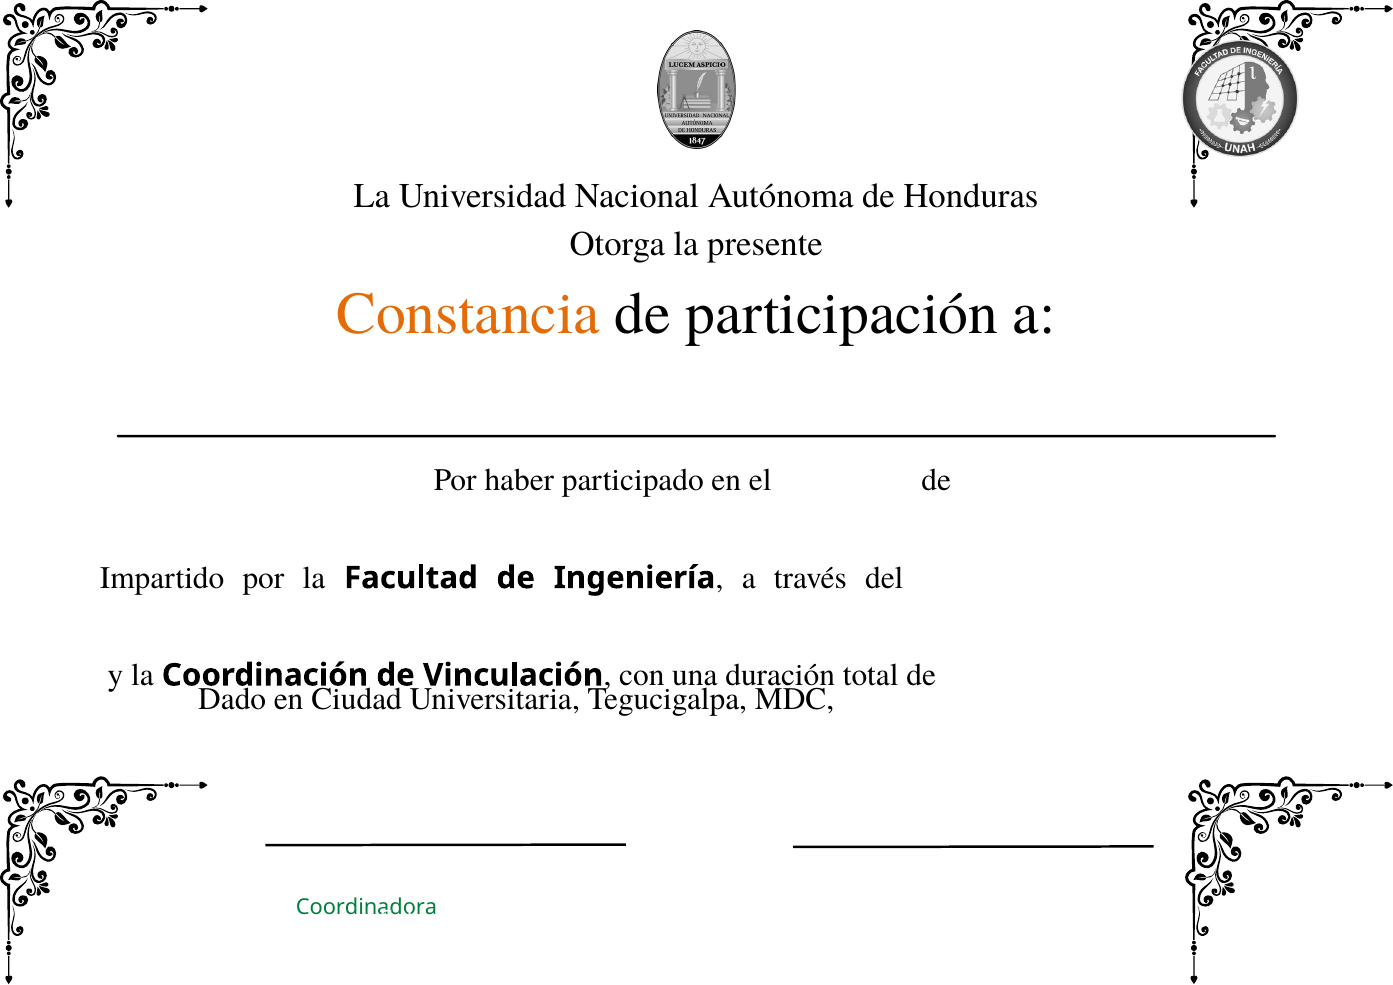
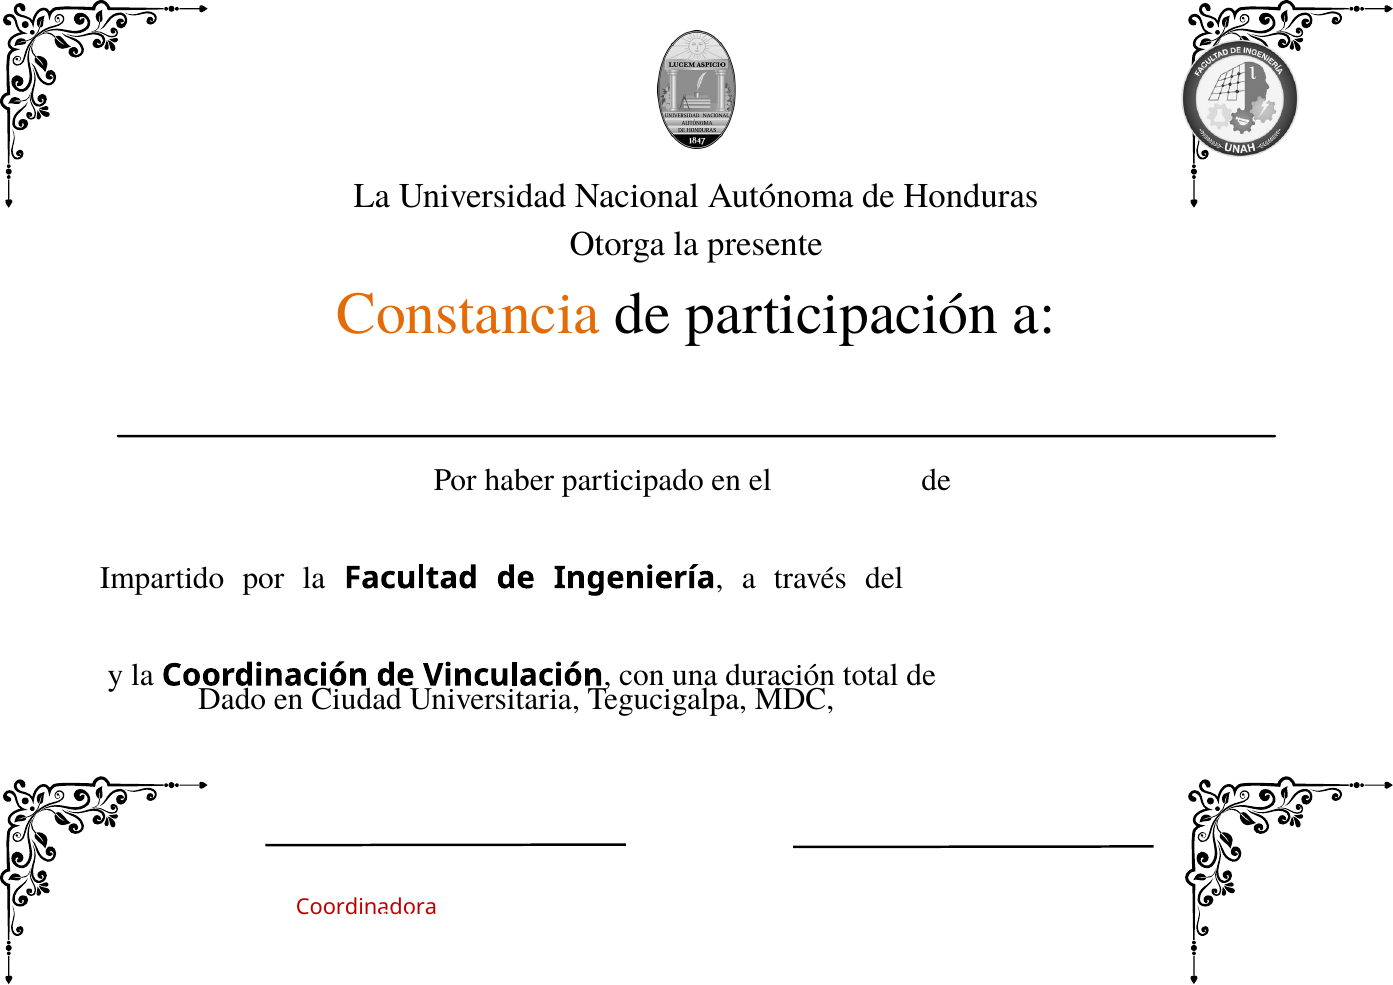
Coordinadora at (367, 907) colour: green -> red
